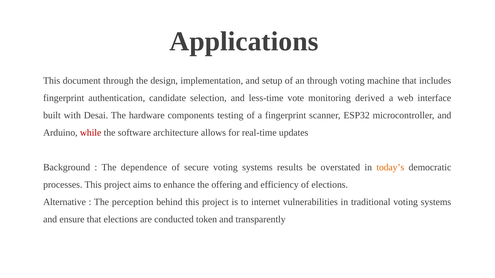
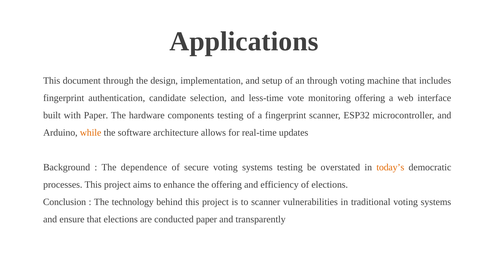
monitoring derived: derived -> offering
with Desai: Desai -> Paper
while colour: red -> orange
systems results: results -> testing
Alternative: Alternative -> Conclusion
perception: perception -> technology
to internet: internet -> scanner
conducted token: token -> paper
